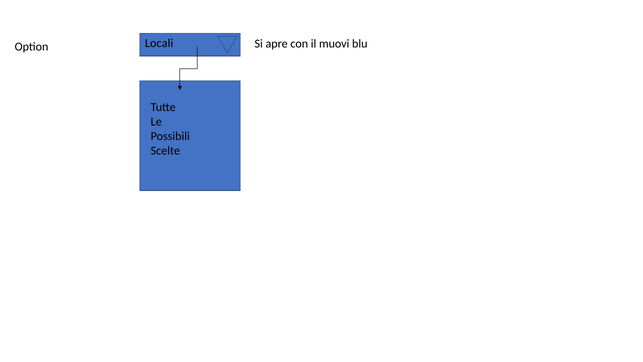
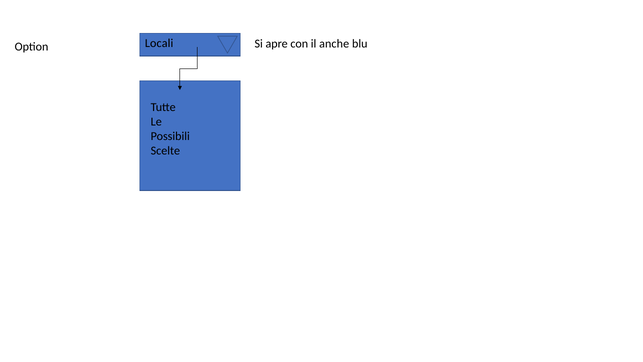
muovi: muovi -> anche
